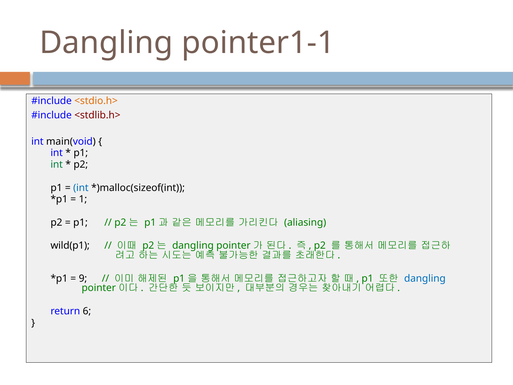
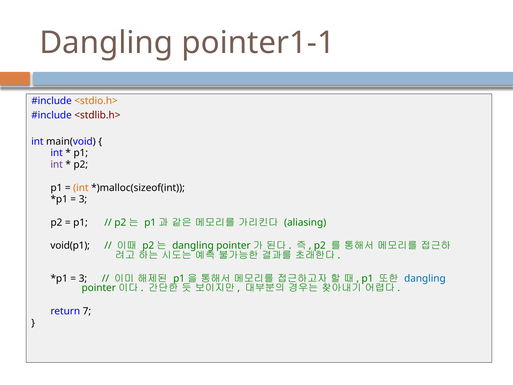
int at (57, 164) colour: green -> purple
int at (81, 188) colour: blue -> orange
1 at (83, 199): 1 -> 3
wild(p1: wild(p1 -> void(p1
9 at (83, 278): 9 -> 3
6: 6 -> 7
